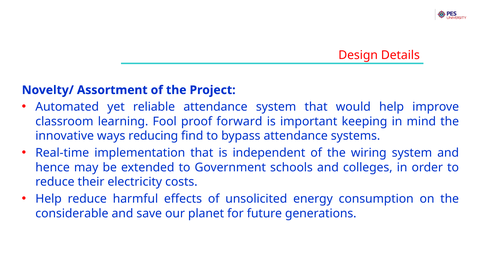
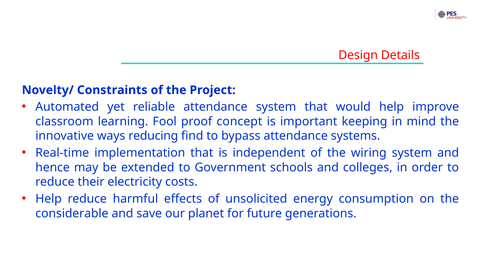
Assortment: Assortment -> Constraints
forward: forward -> concept
